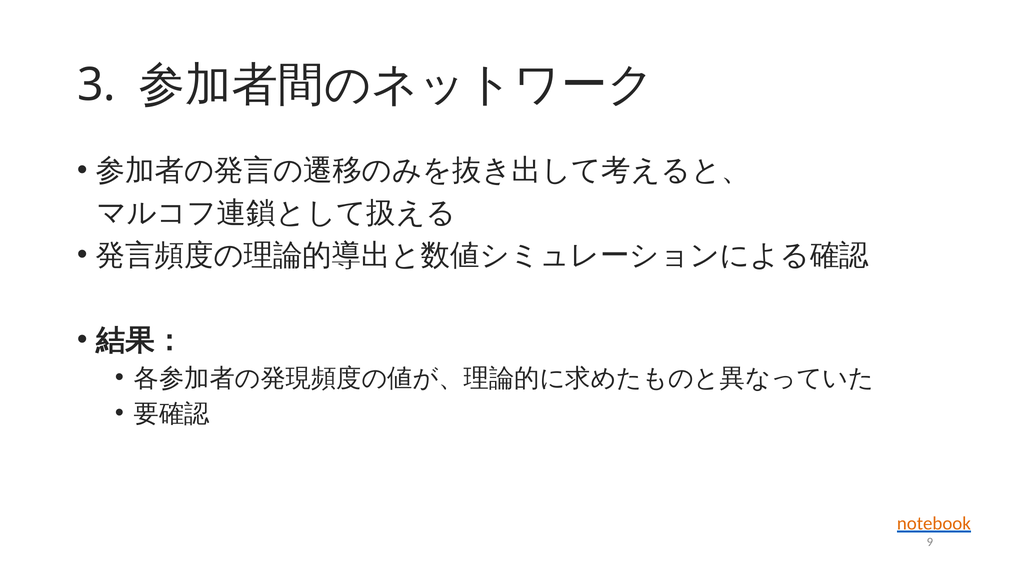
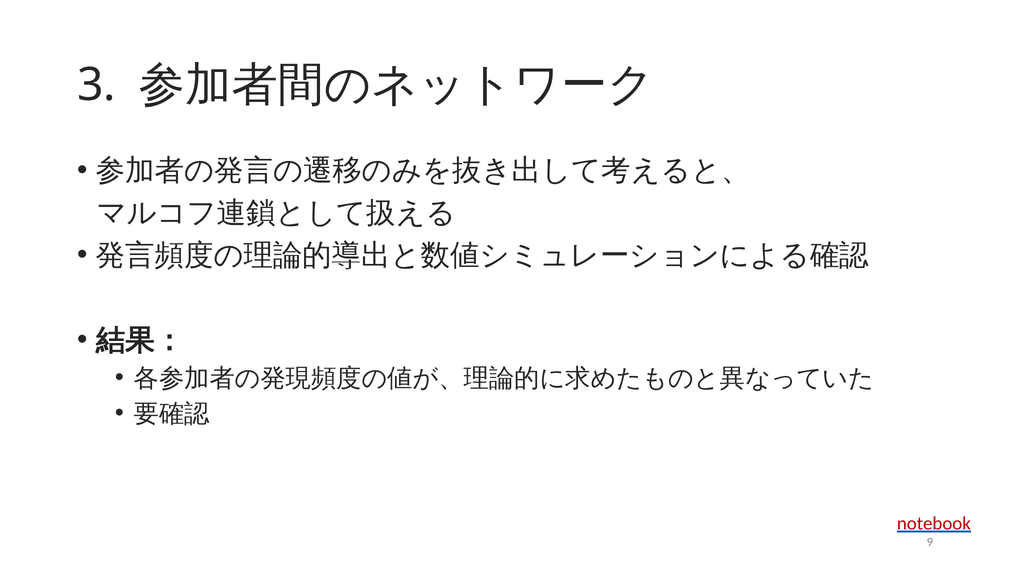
notebook colour: orange -> red
